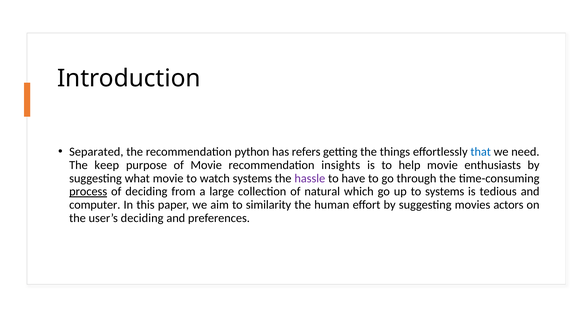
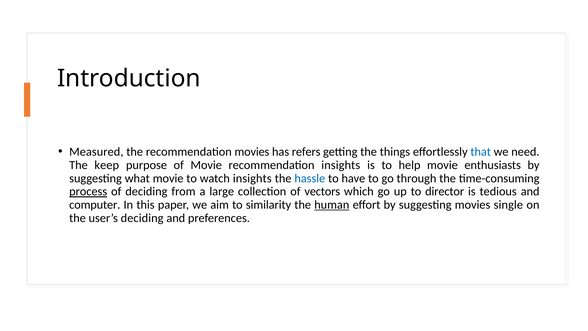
Separated: Separated -> Measured
recommendation python: python -> movies
watch systems: systems -> insights
hassle colour: purple -> blue
natural: natural -> vectors
to systems: systems -> director
human underline: none -> present
actors: actors -> single
